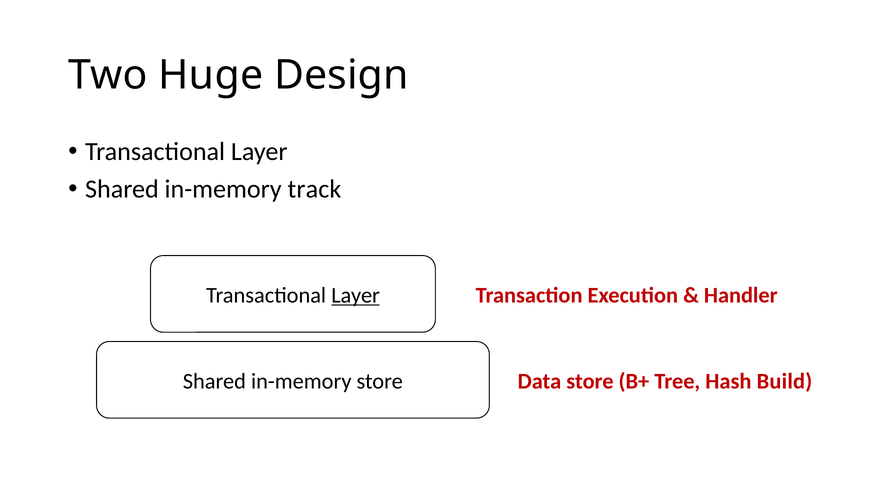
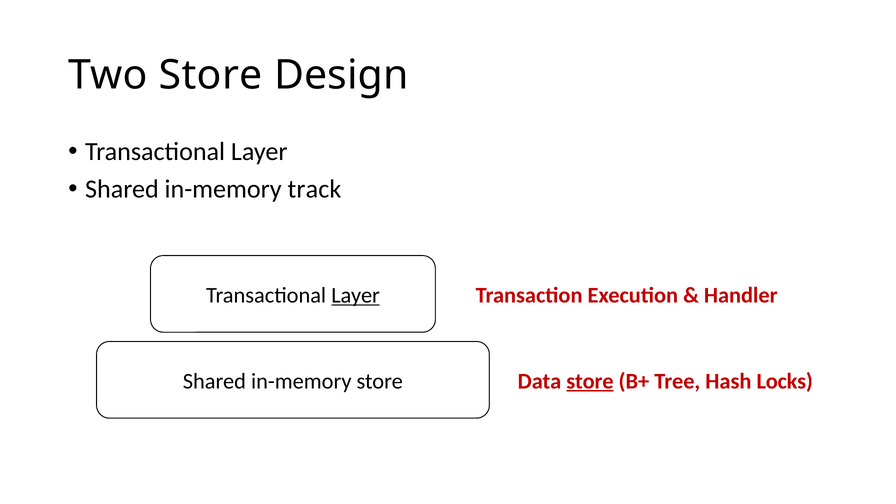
Two Huge: Huge -> Store
store at (590, 381) underline: none -> present
Build: Build -> Locks
